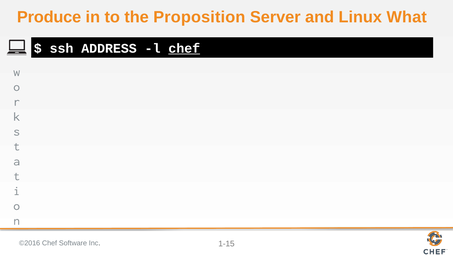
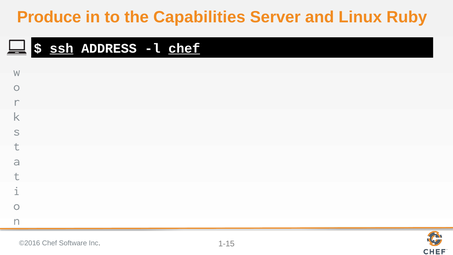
Proposition: Proposition -> Capabilities
What: What -> Ruby
ssh underline: none -> present
